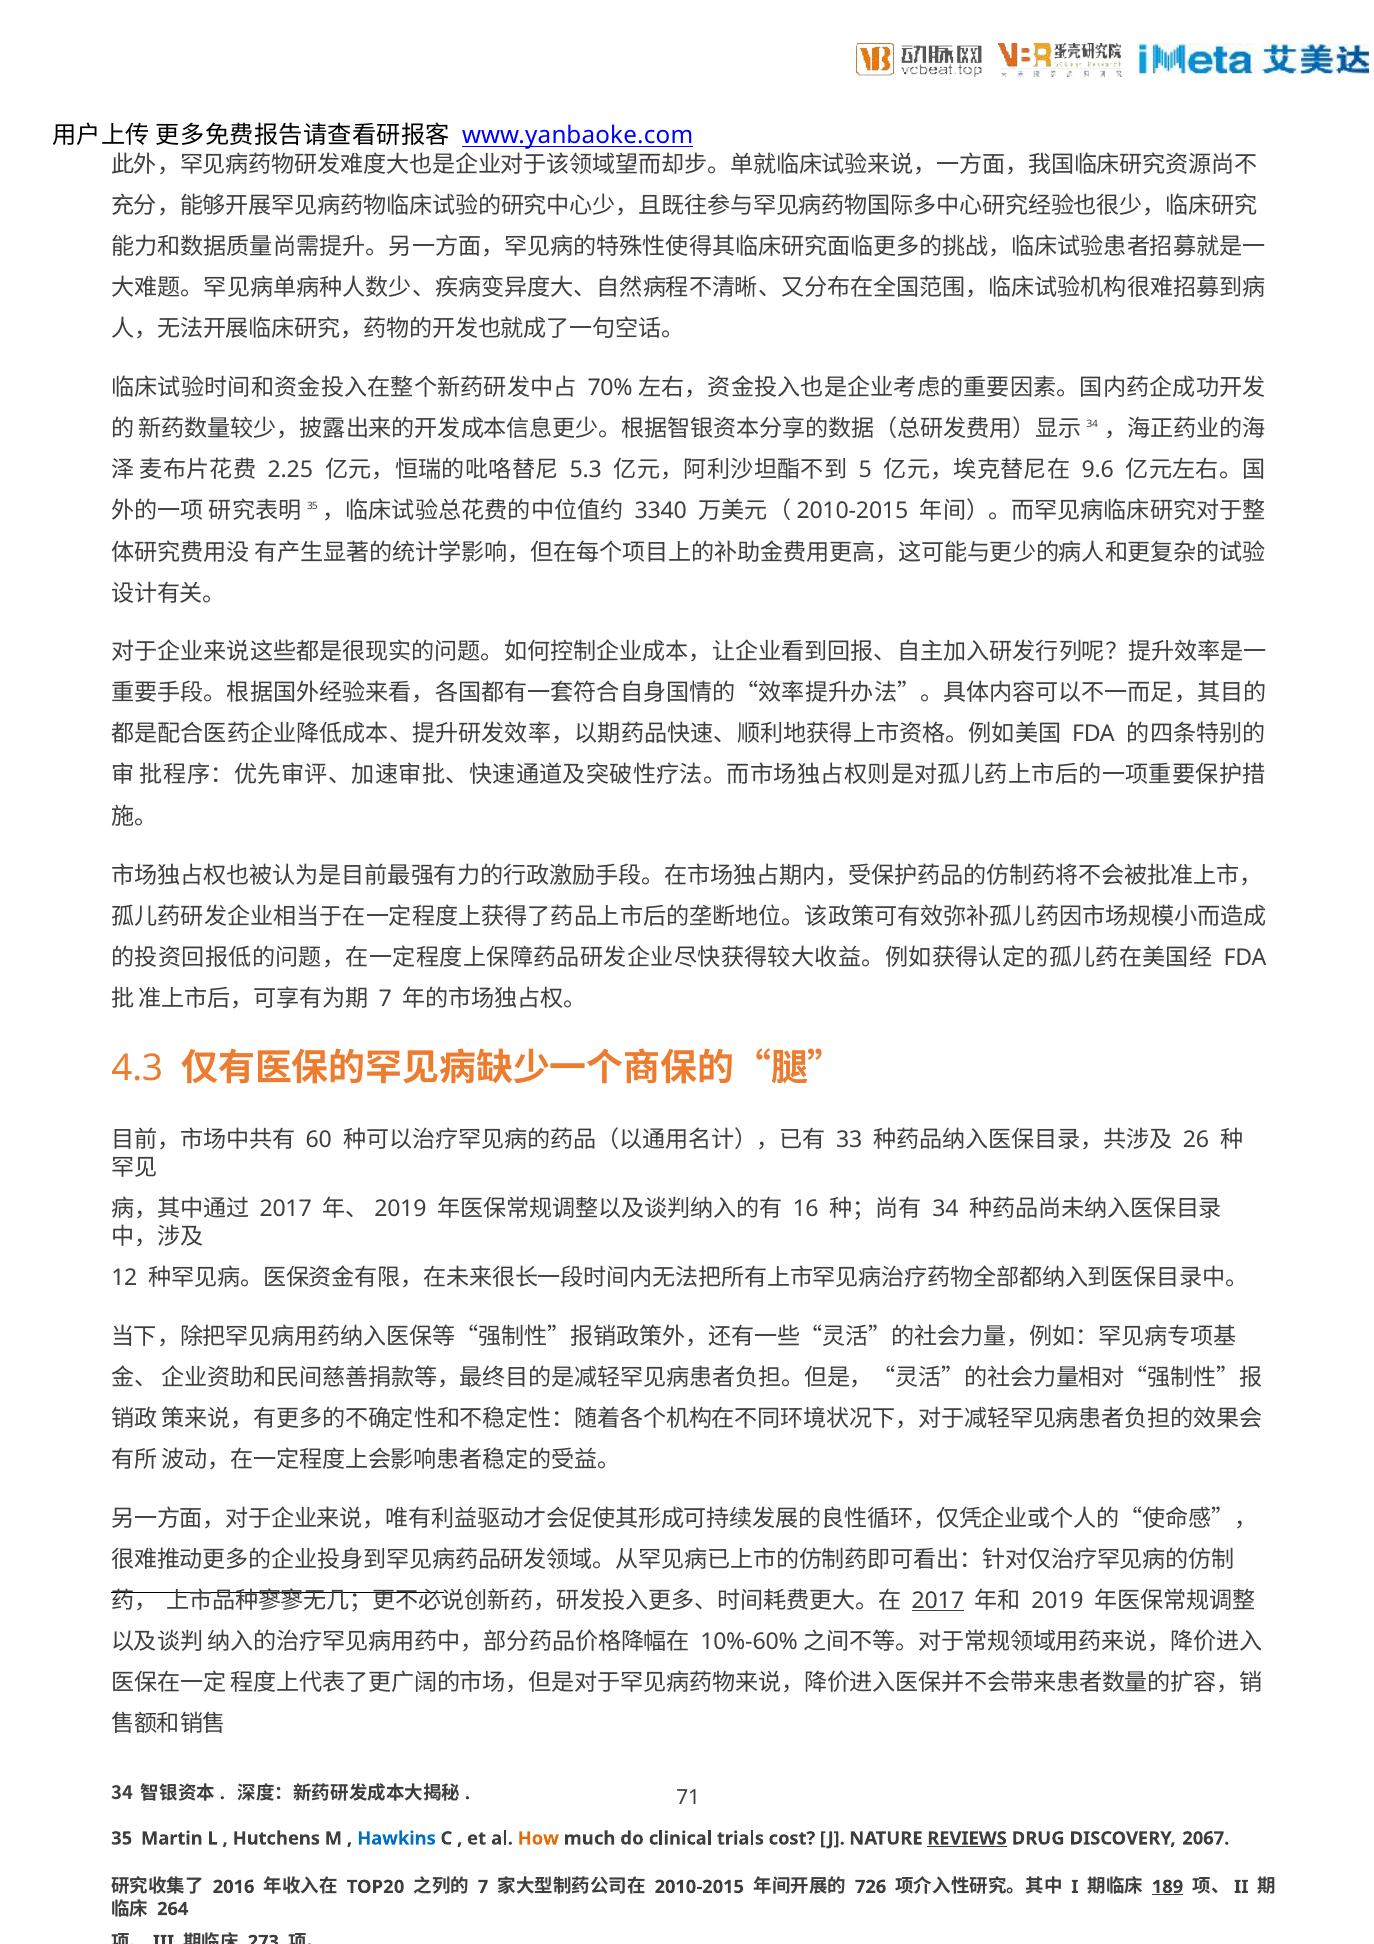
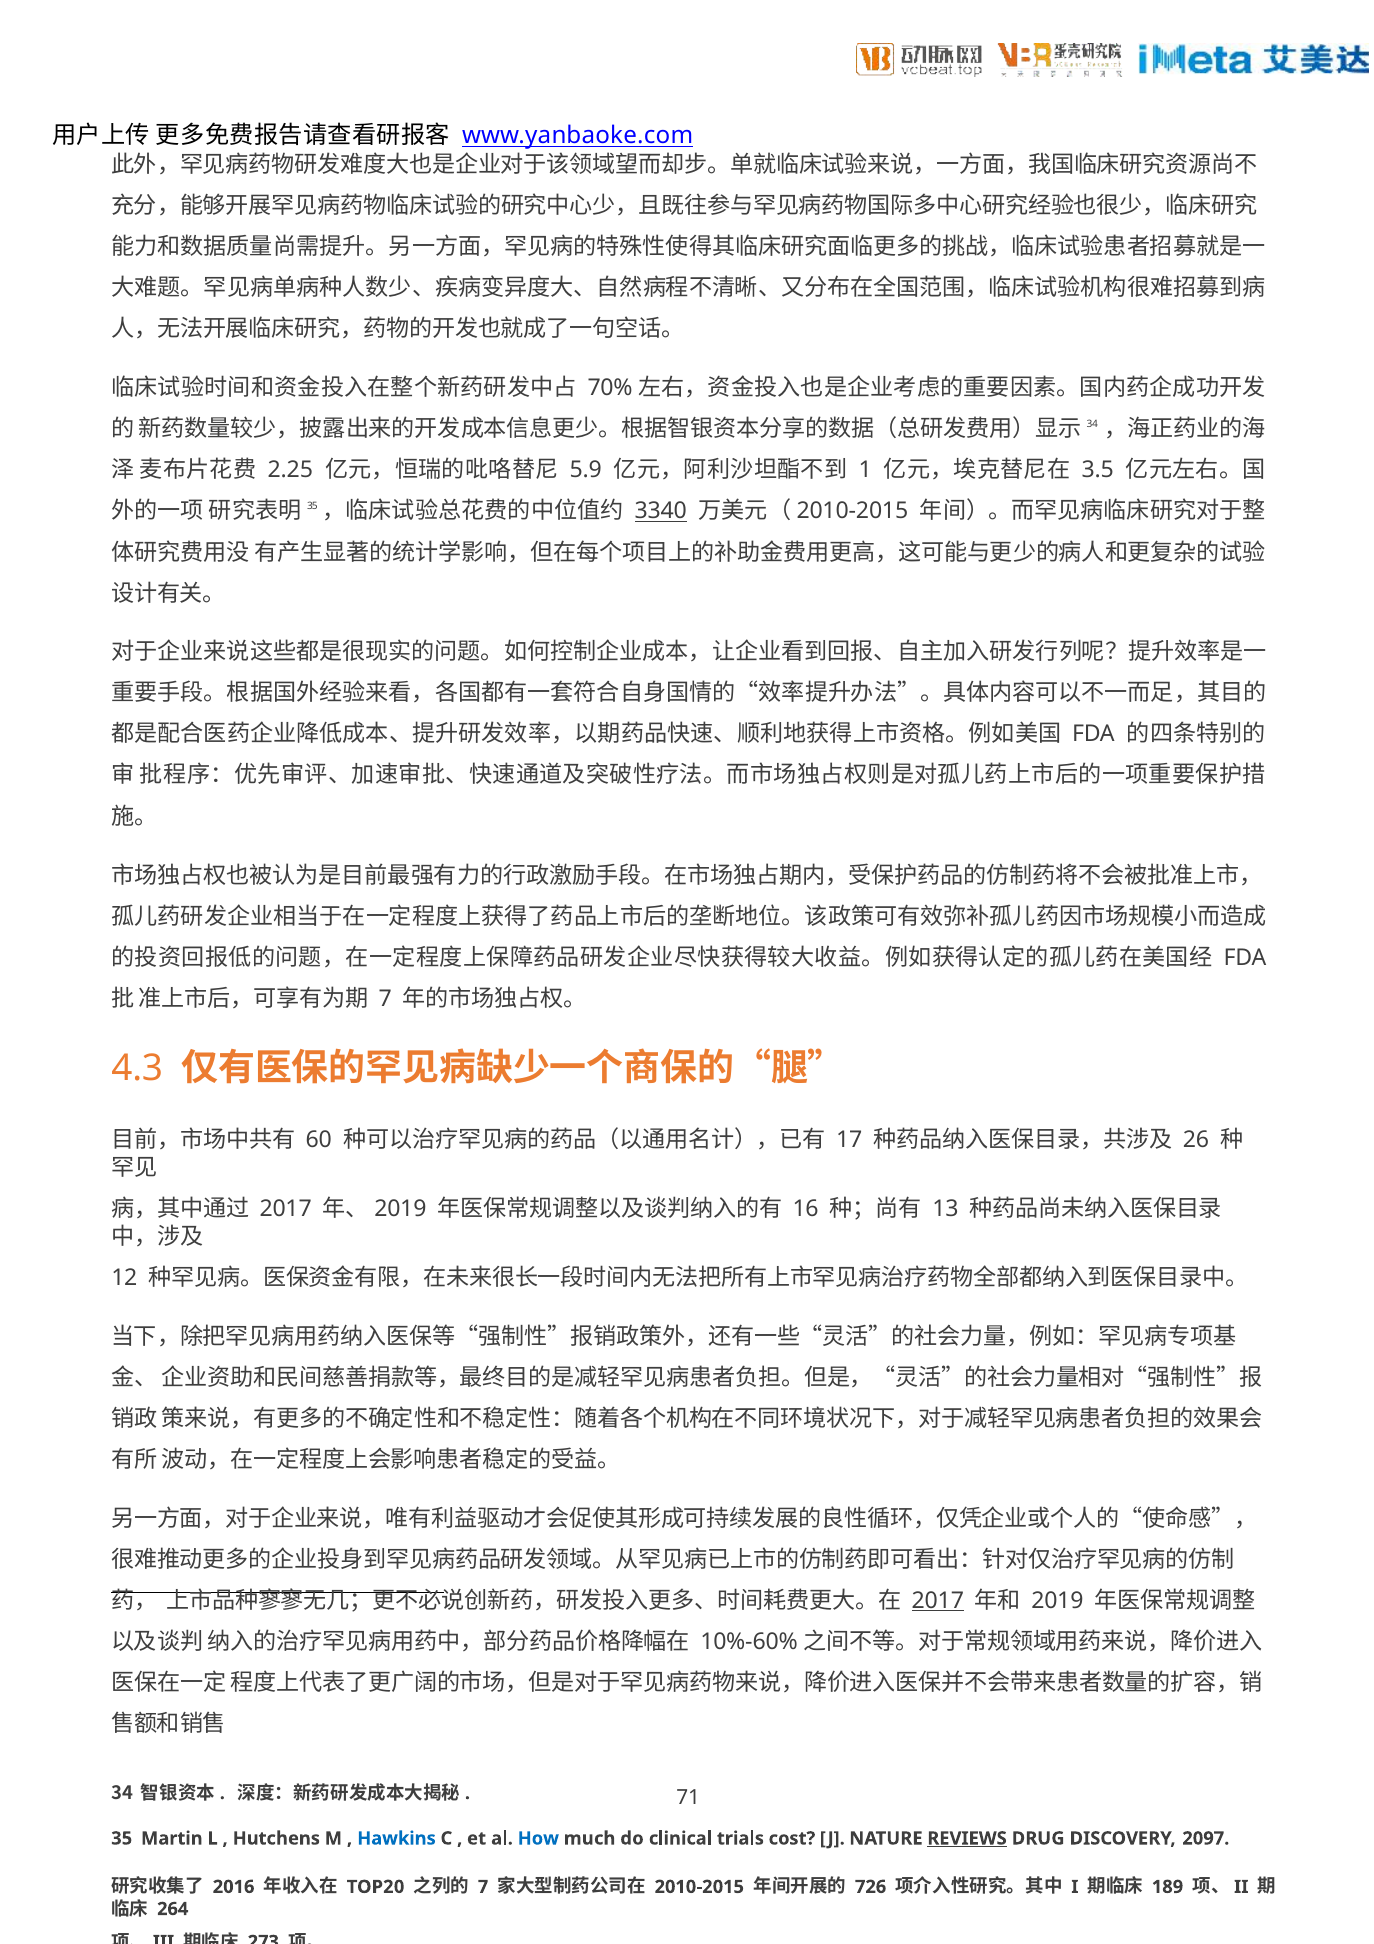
5.3: 5.3 -> 5.9
5: 5 -> 1
9.6: 9.6 -> 3.5
3340 underline: none -> present
33: 33 -> 17
34 at (945, 1209): 34 -> 13
How colour: orange -> blue
2067: 2067 -> 2097
189 underline: present -> none
